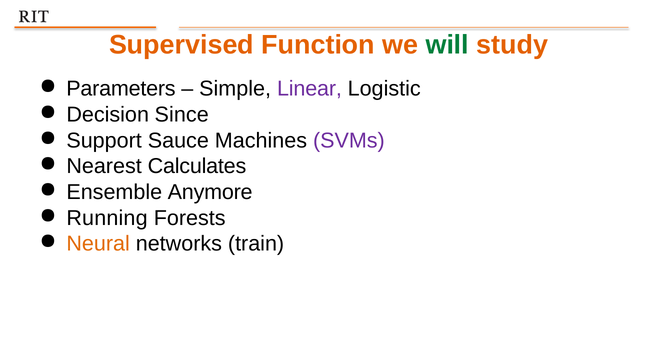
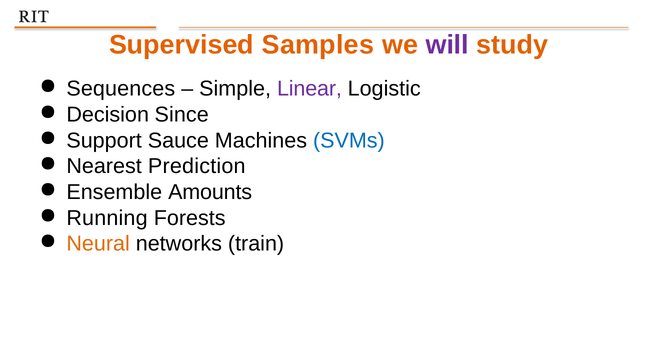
Function: Function -> Samples
will colour: green -> purple
Parameters: Parameters -> Sequences
SVMs colour: purple -> blue
Calculates: Calculates -> Prediction
Anymore: Anymore -> Amounts
